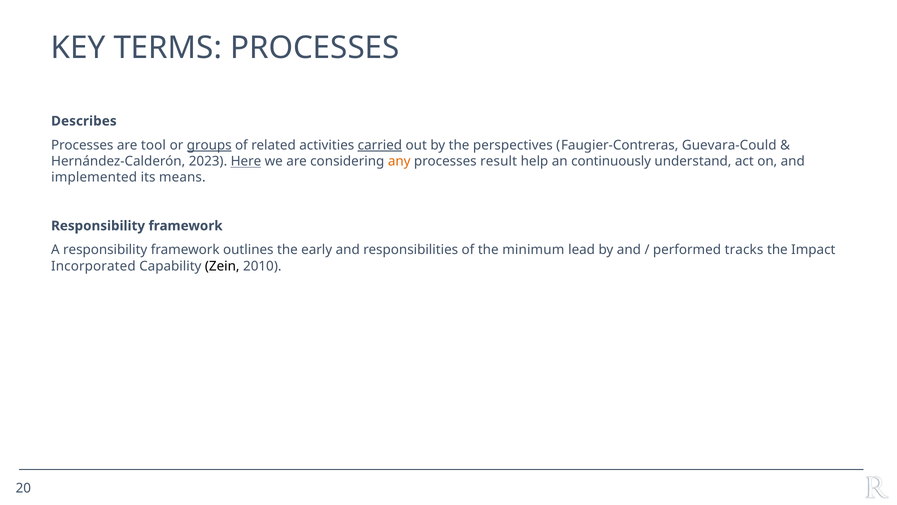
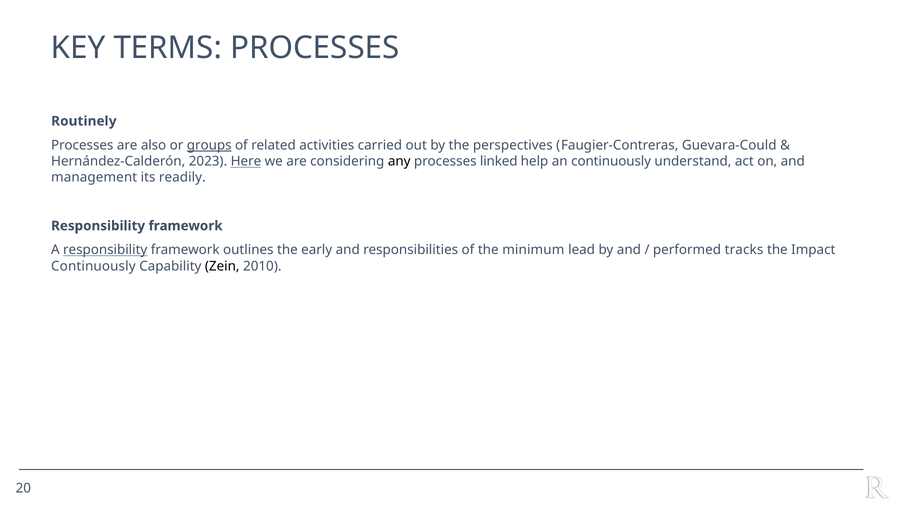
Describes: Describes -> Routinely
tool: tool -> also
carried underline: present -> none
any colour: orange -> black
result: result -> linked
implemented: implemented -> management
means: means -> readily
responsibility at (105, 250) underline: none -> present
Incorporated at (93, 266): Incorporated -> Continuously
